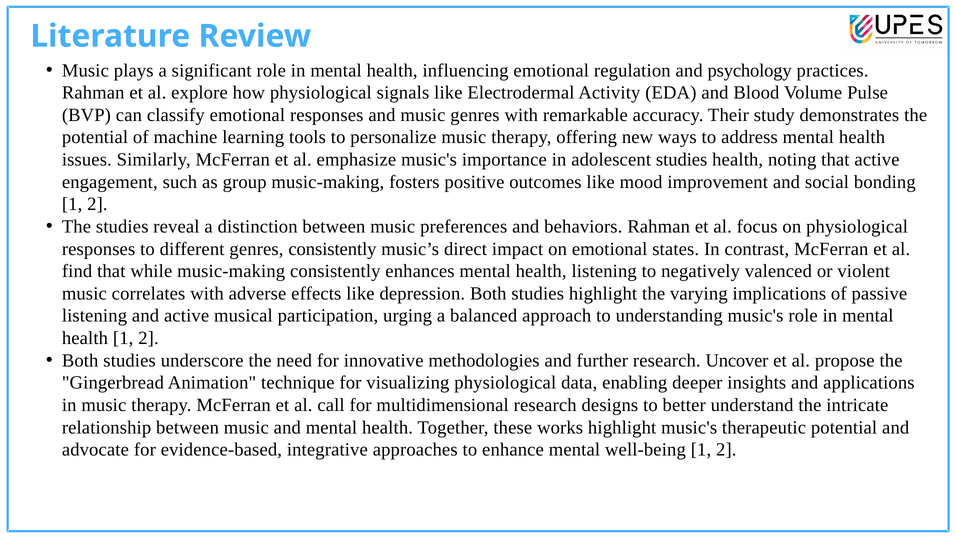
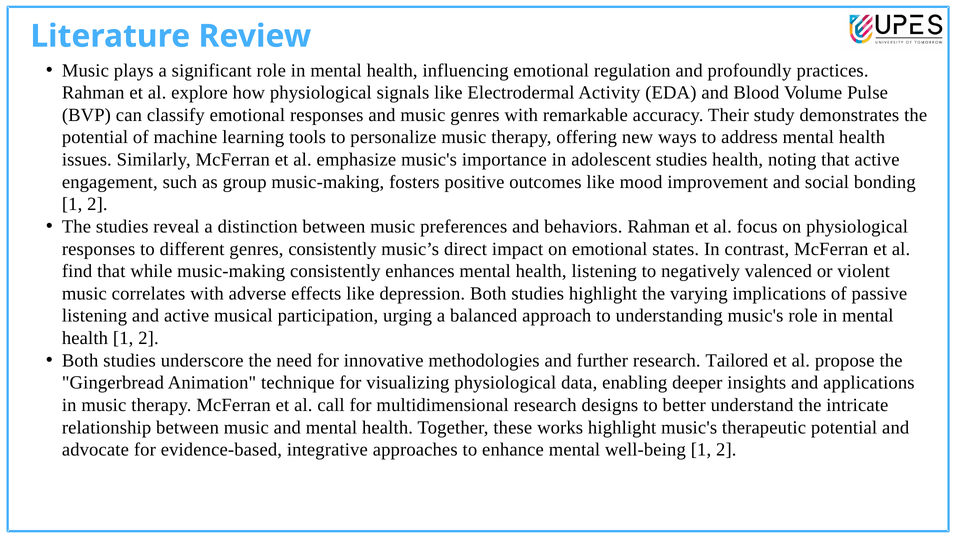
psychology: psychology -> profoundly
Uncover: Uncover -> Tailored
